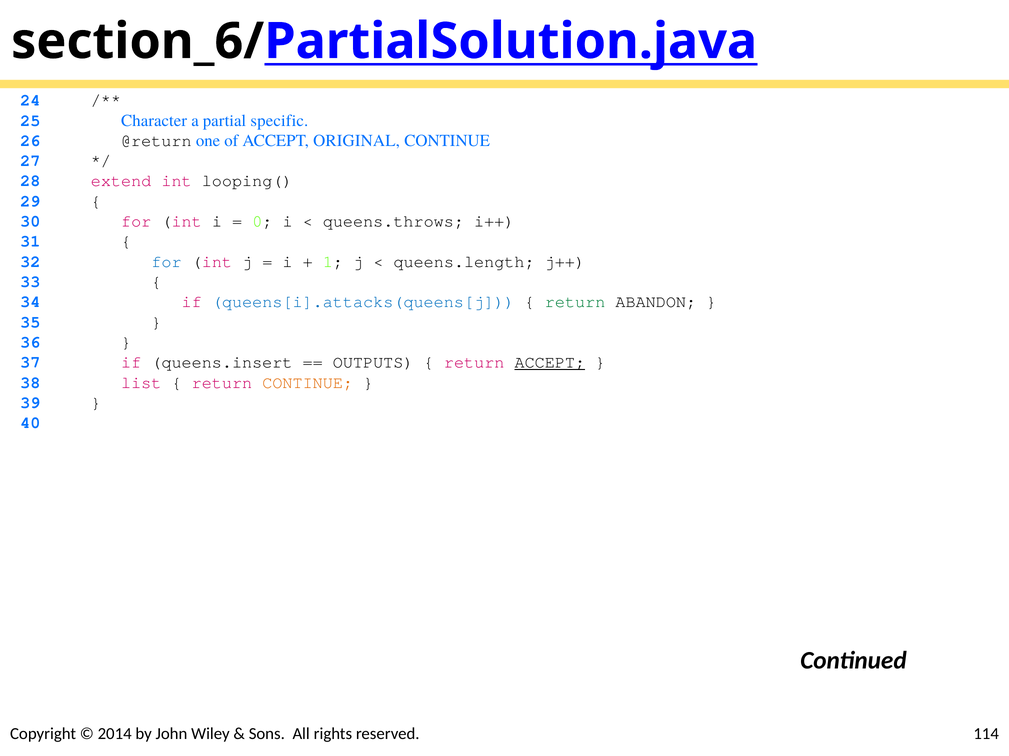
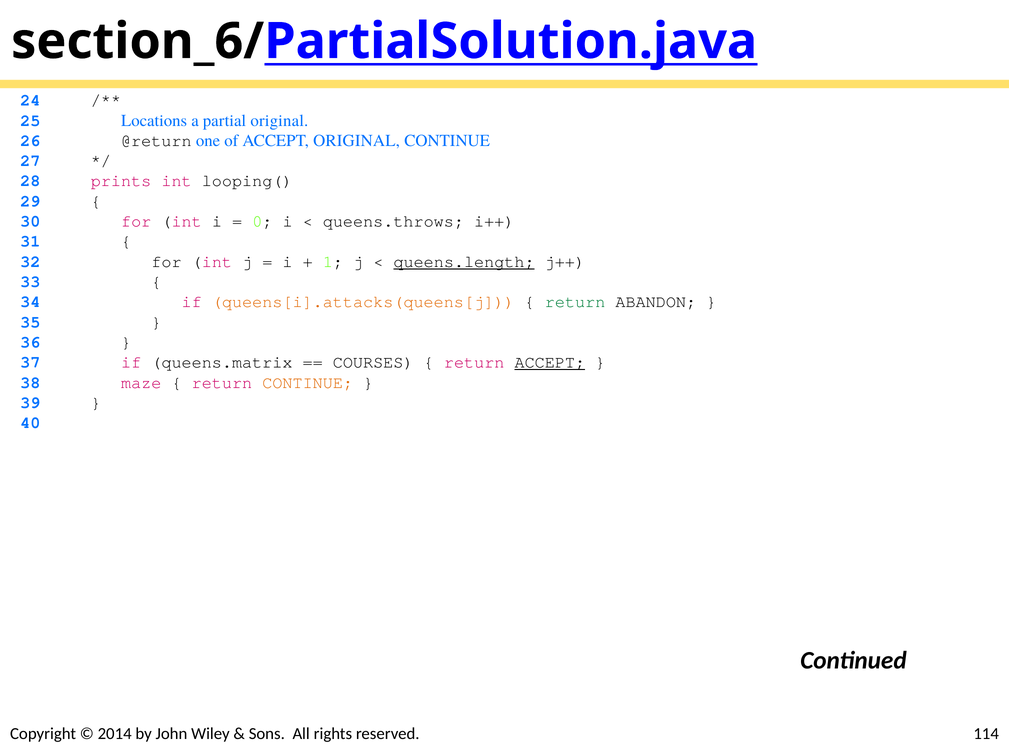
Character: Character -> Locations
partial specific: specific -> original
extend: extend -> prints
for at (166, 262) colour: blue -> black
queens.length underline: none -> present
queens[i].attacks(queens[j colour: blue -> orange
queens.insert: queens.insert -> queens.matrix
OUTPUTS: OUTPUTS -> COURSES
list: list -> maze
